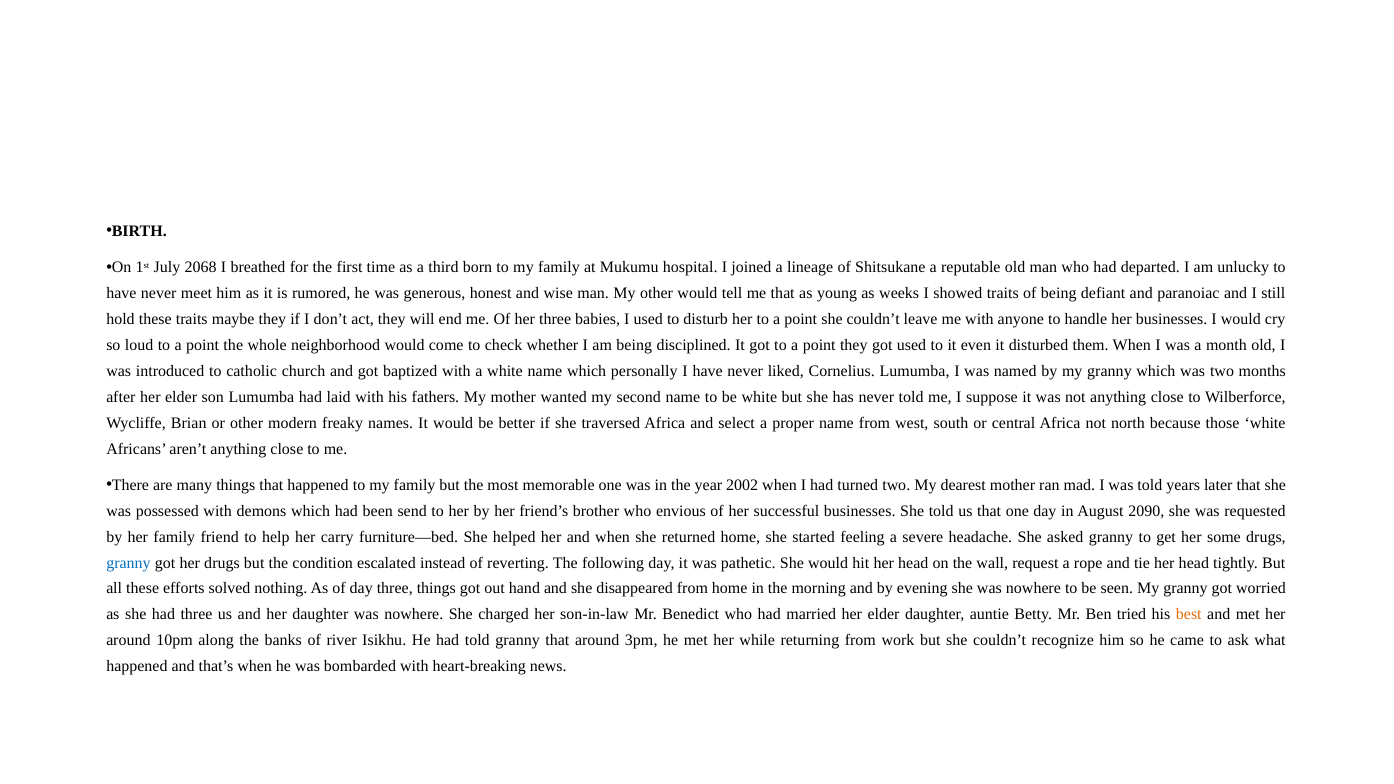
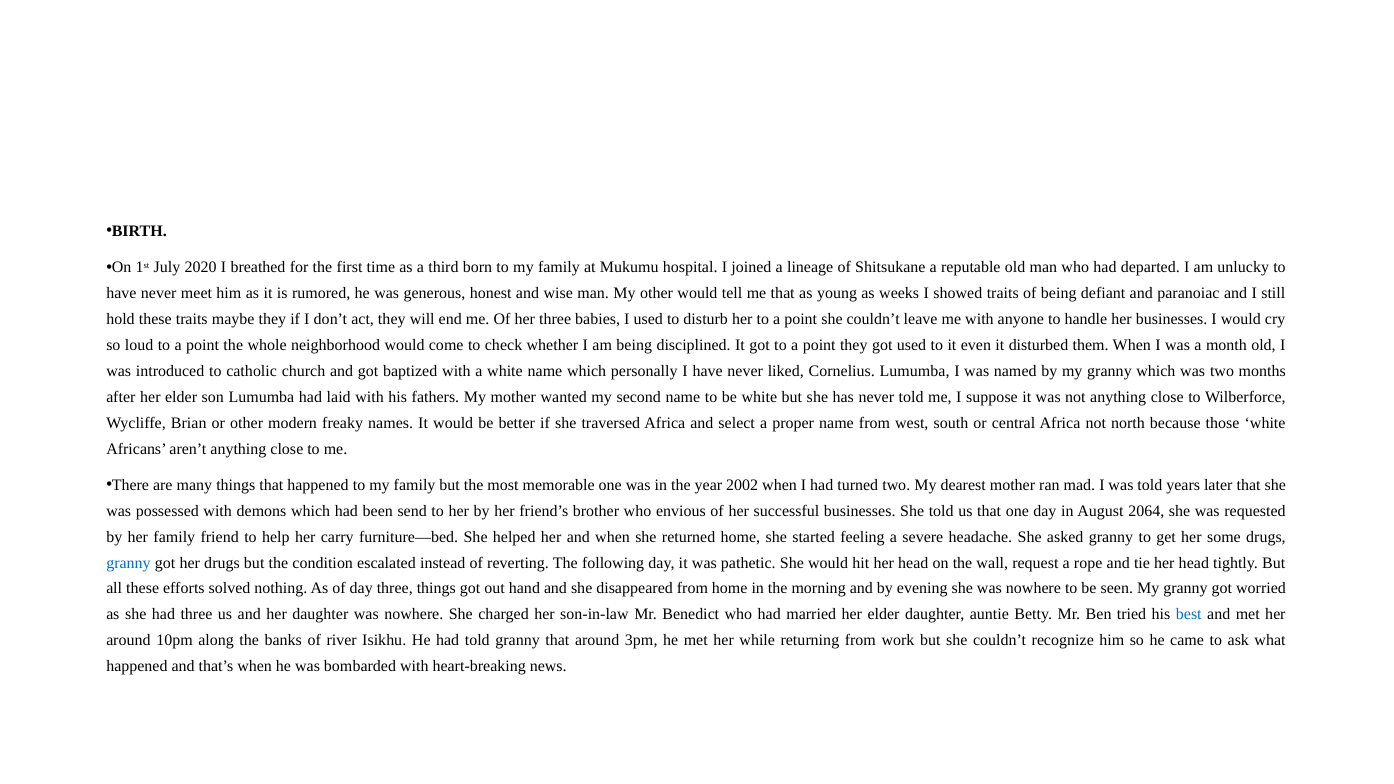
2068: 2068 -> 2020
2090: 2090 -> 2064
best colour: orange -> blue
